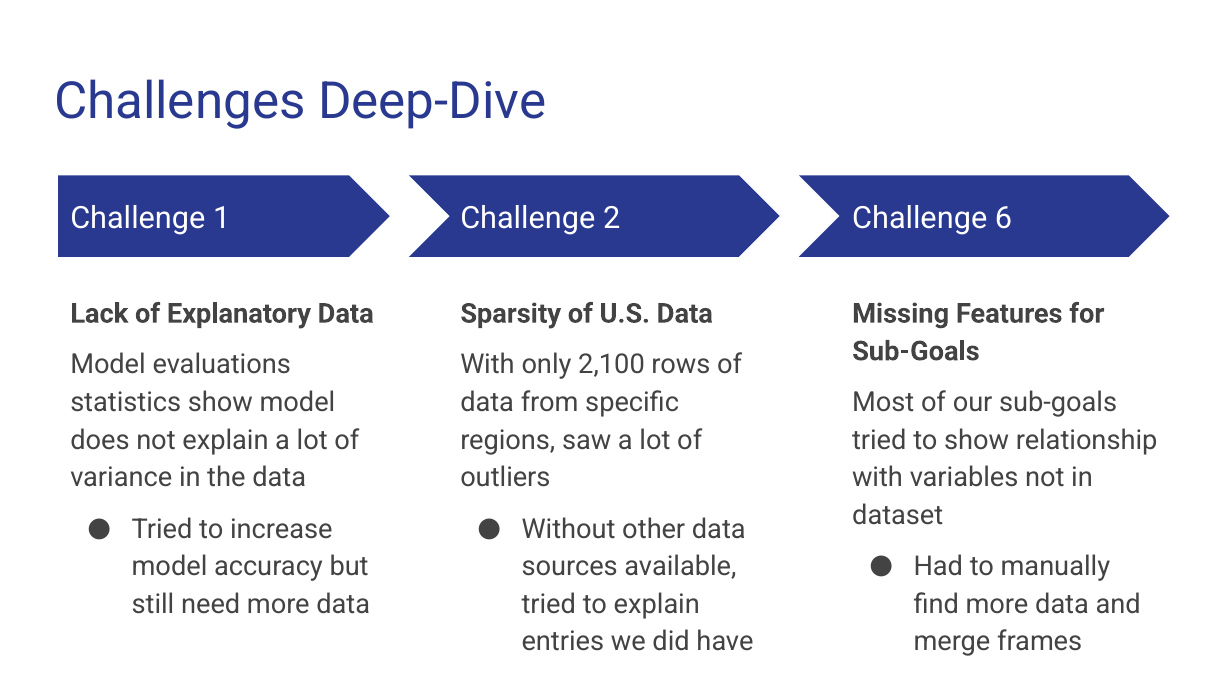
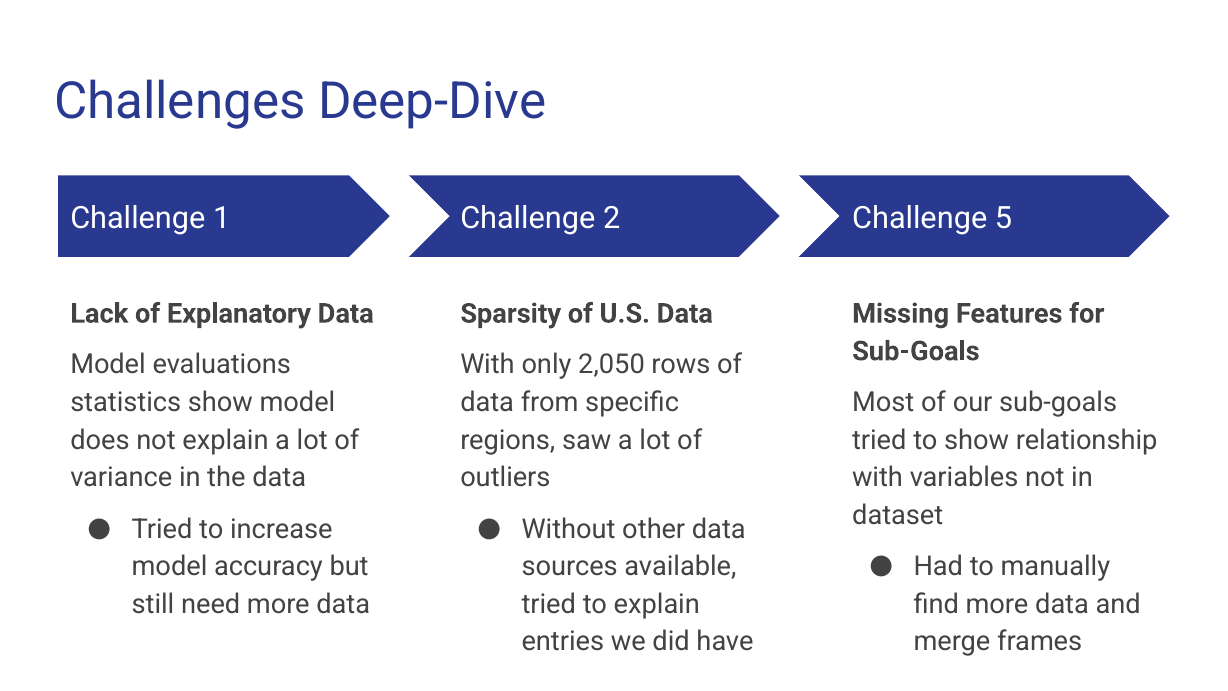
6: 6 -> 5
2,100: 2,100 -> 2,050
